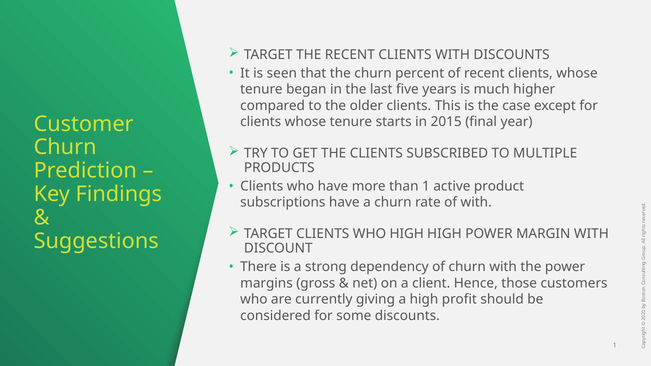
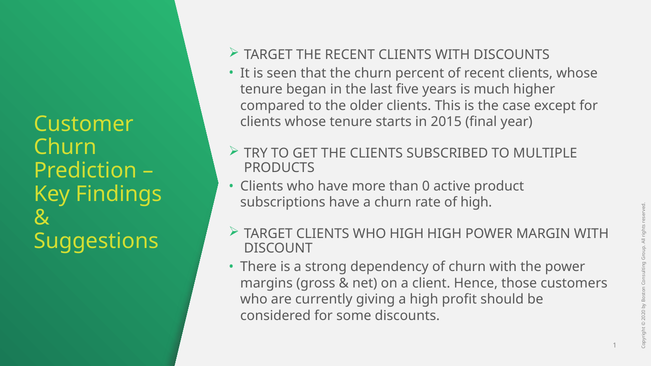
than 1: 1 -> 0
of with: with -> high
